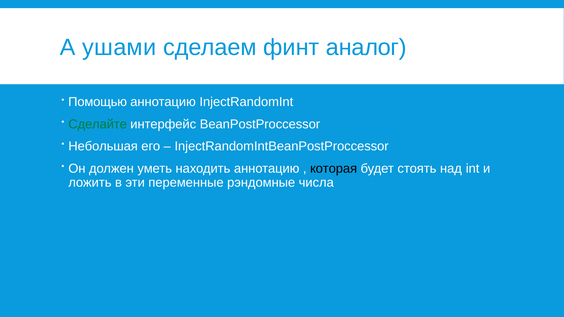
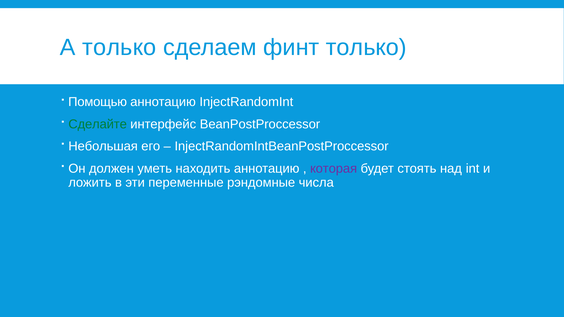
А ушами: ушами -> только
финт аналог: аналог -> только
которая colour: black -> purple
